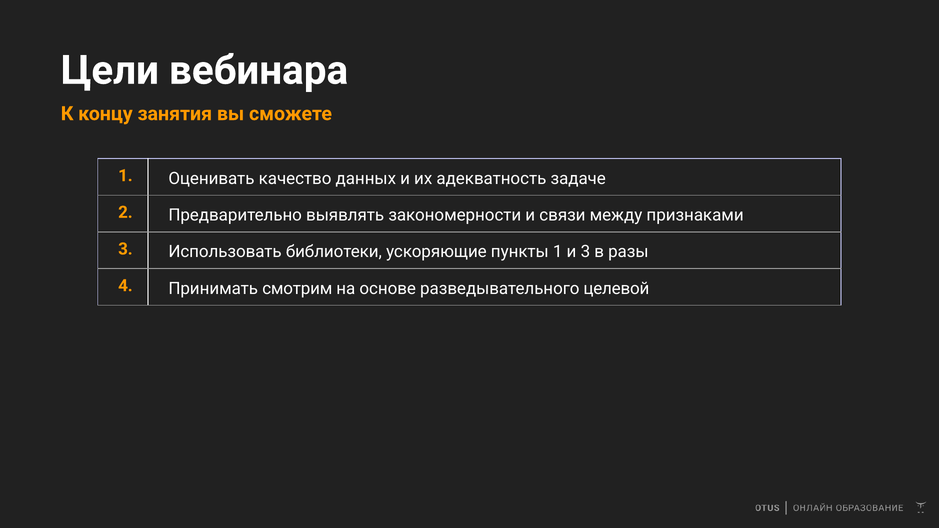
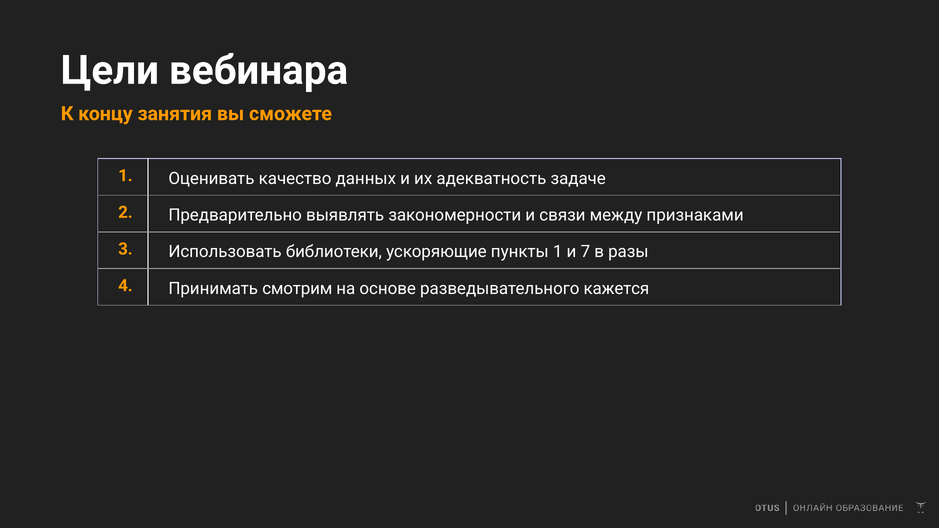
и 3: 3 -> 7
целевой: целевой -> кажется
